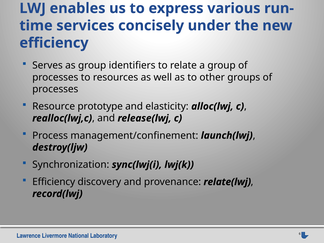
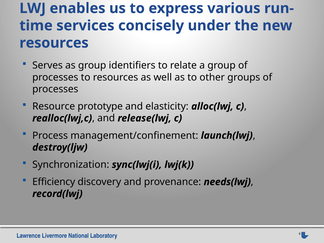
efficiency at (54, 43): efficiency -> resources
relate(lwj: relate(lwj -> needs(lwj
